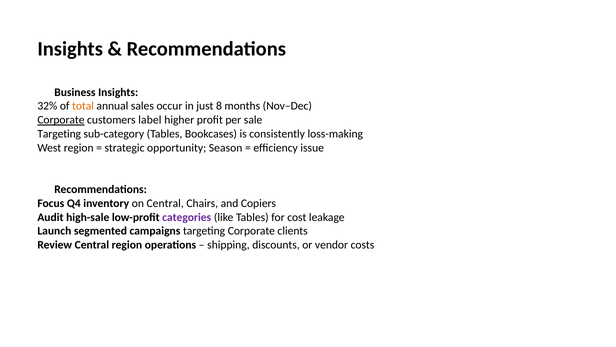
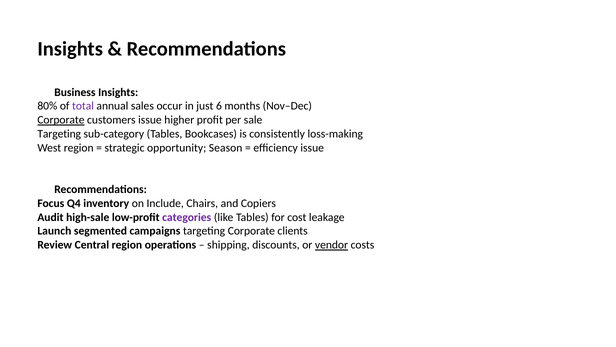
32%: 32% -> 80%
total colour: orange -> purple
8: 8 -> 6
customers label: label -> issue
on Central: Central -> Include
vendor underline: none -> present
